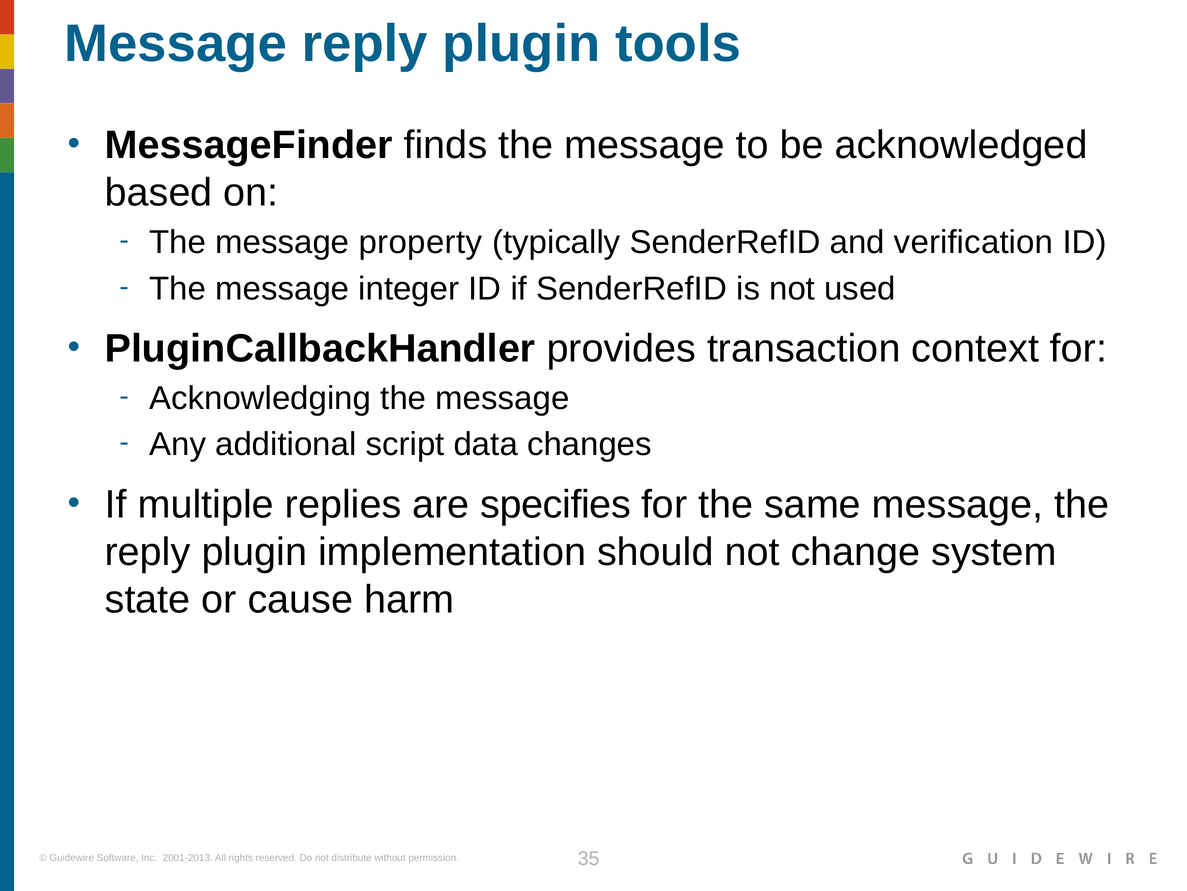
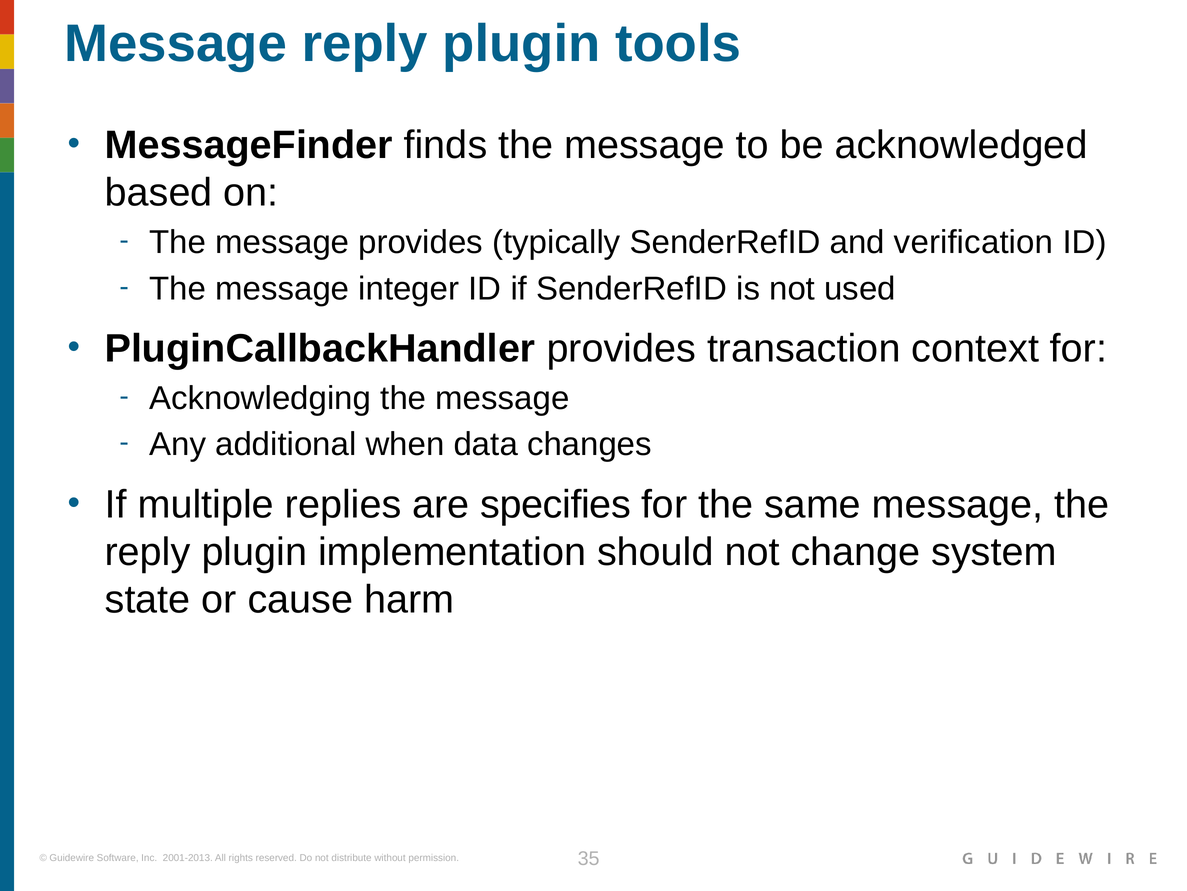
message property: property -> provides
script: script -> when
